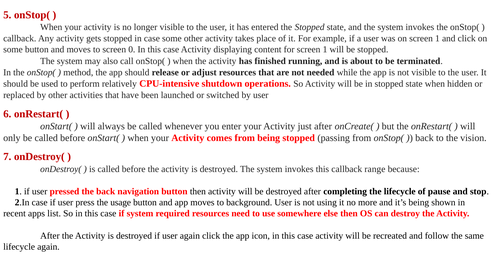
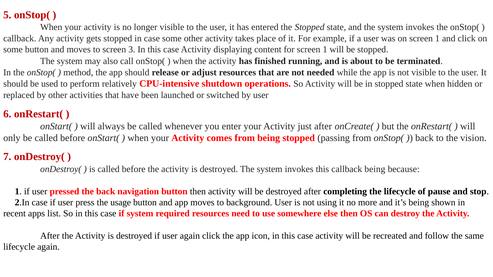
0: 0 -> 3
callback range: range -> being
